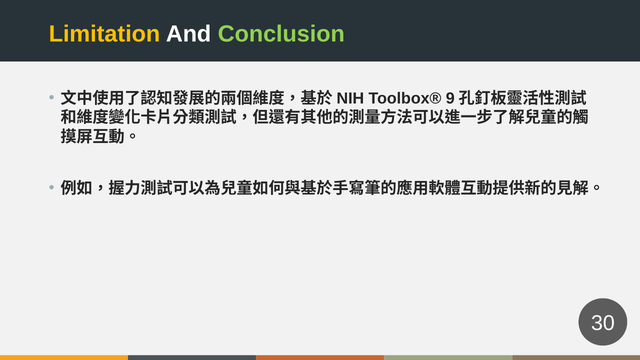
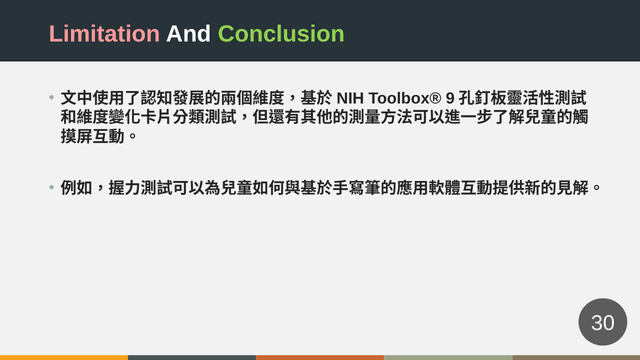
Limitation colour: yellow -> pink
